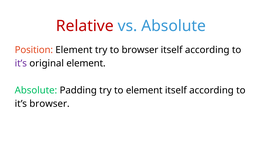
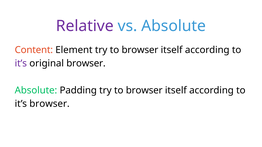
Relative colour: red -> purple
Position: Position -> Content
original element: element -> browser
element at (144, 90): element -> browser
